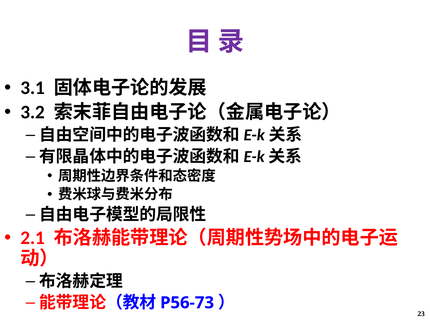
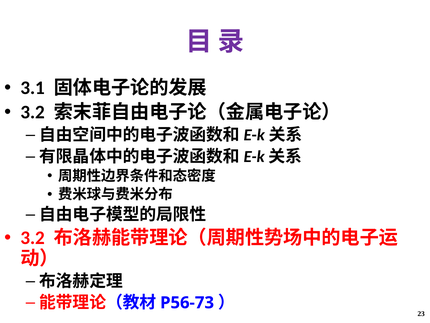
2.1 at (33, 237): 2.1 -> 3.2
